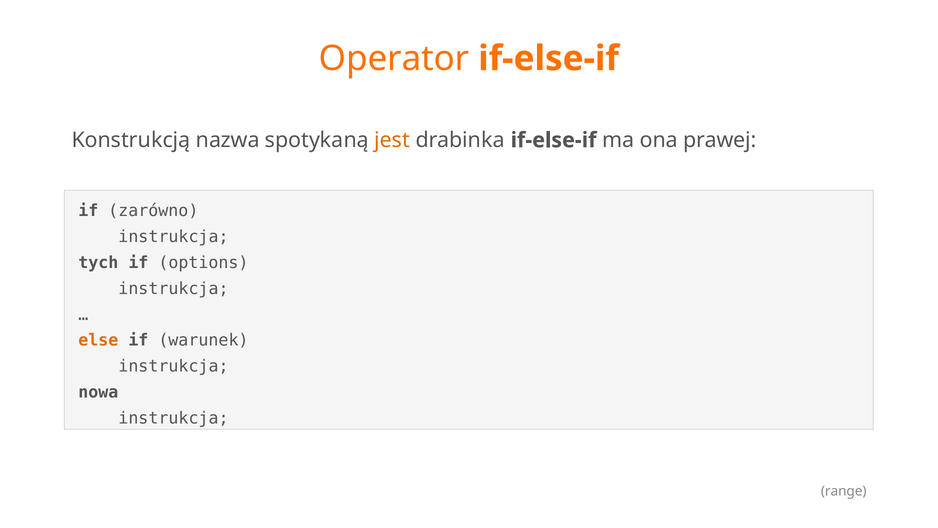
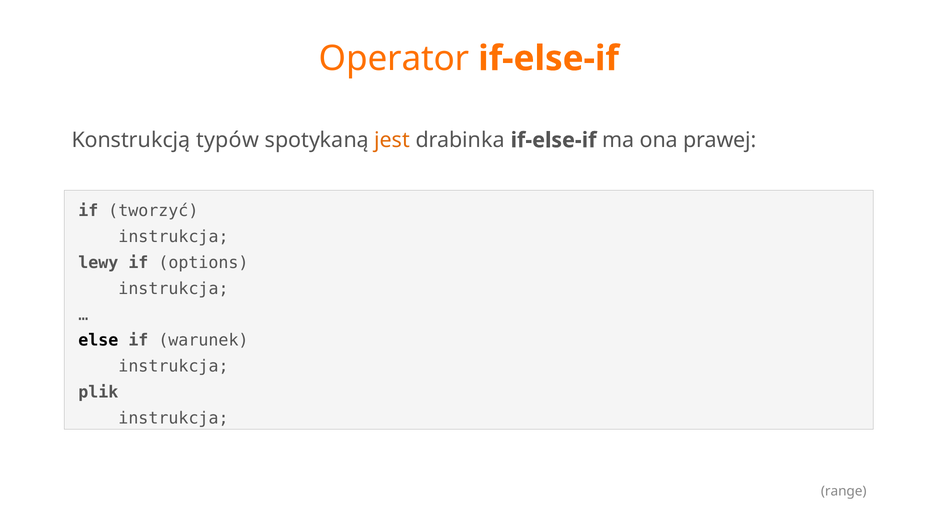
nazwa: nazwa -> typów
zarówno: zarówno -> tworzyć
tych: tych -> lewy
else colour: orange -> black
nowa: nowa -> plik
